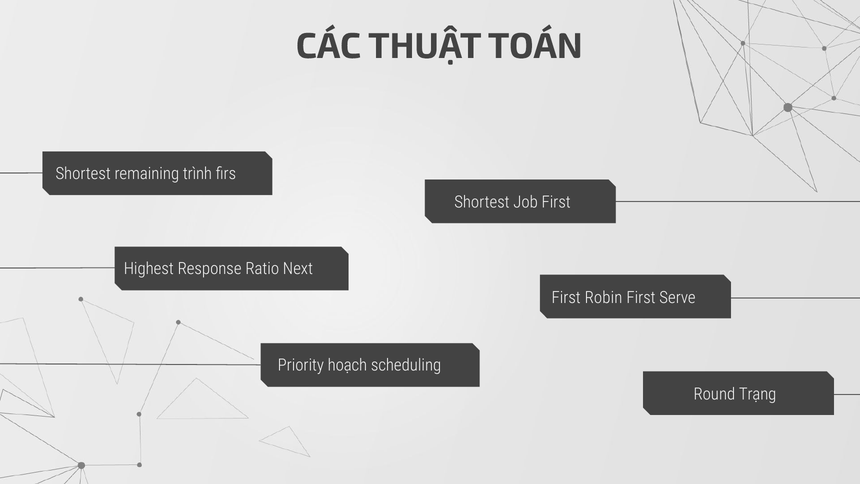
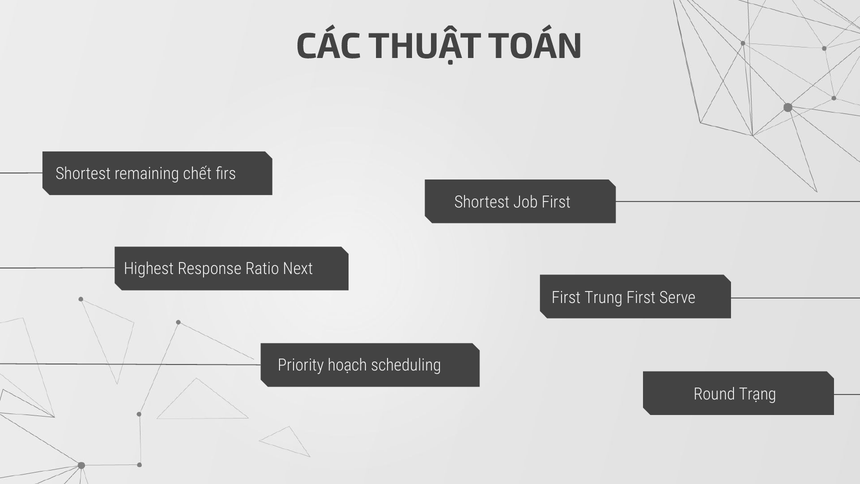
trình: trình -> chết
Robin: Robin -> Trung
